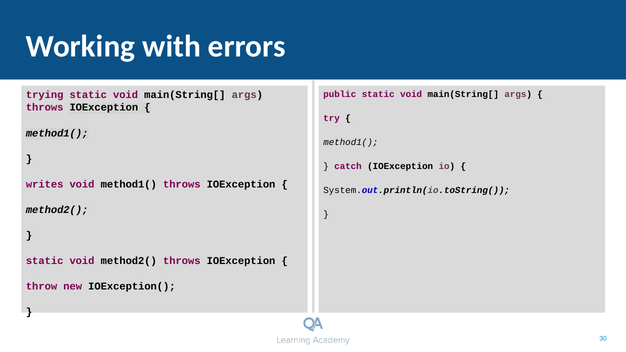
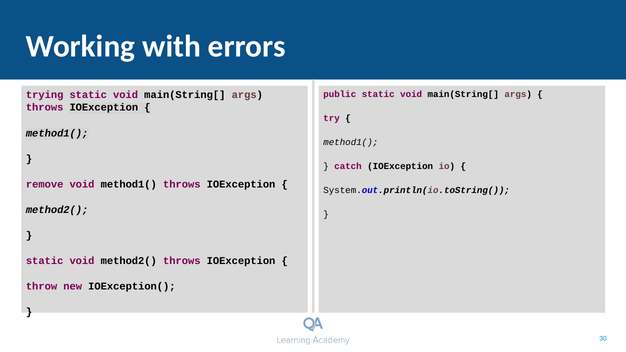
writes: writes -> remove
